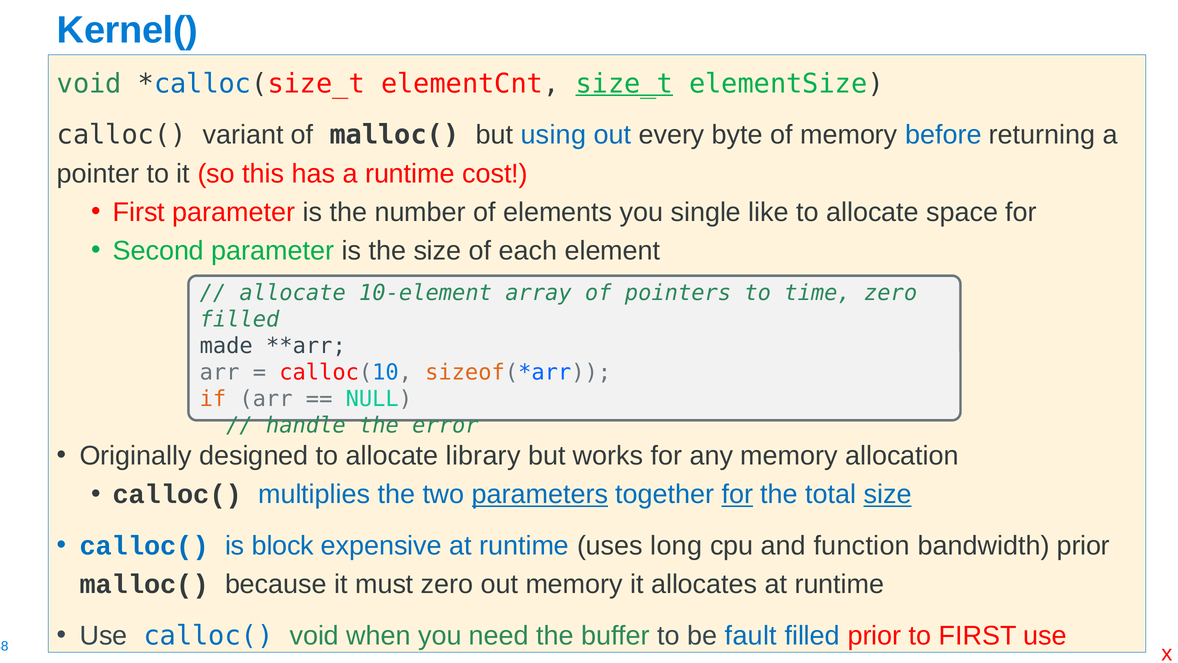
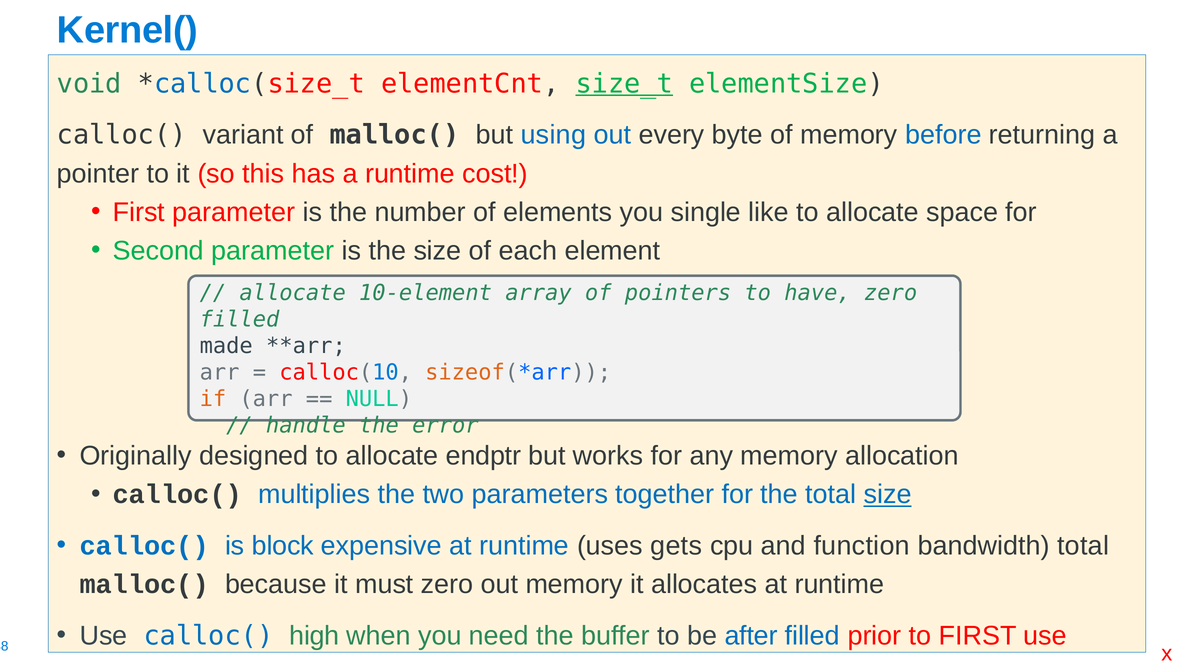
time: time -> have
library: library -> endptr
parameters underline: present -> none
for at (737, 494) underline: present -> none
long: long -> gets
bandwidth prior: prior -> total
calloc( void: void -> high
fault: fault -> after
